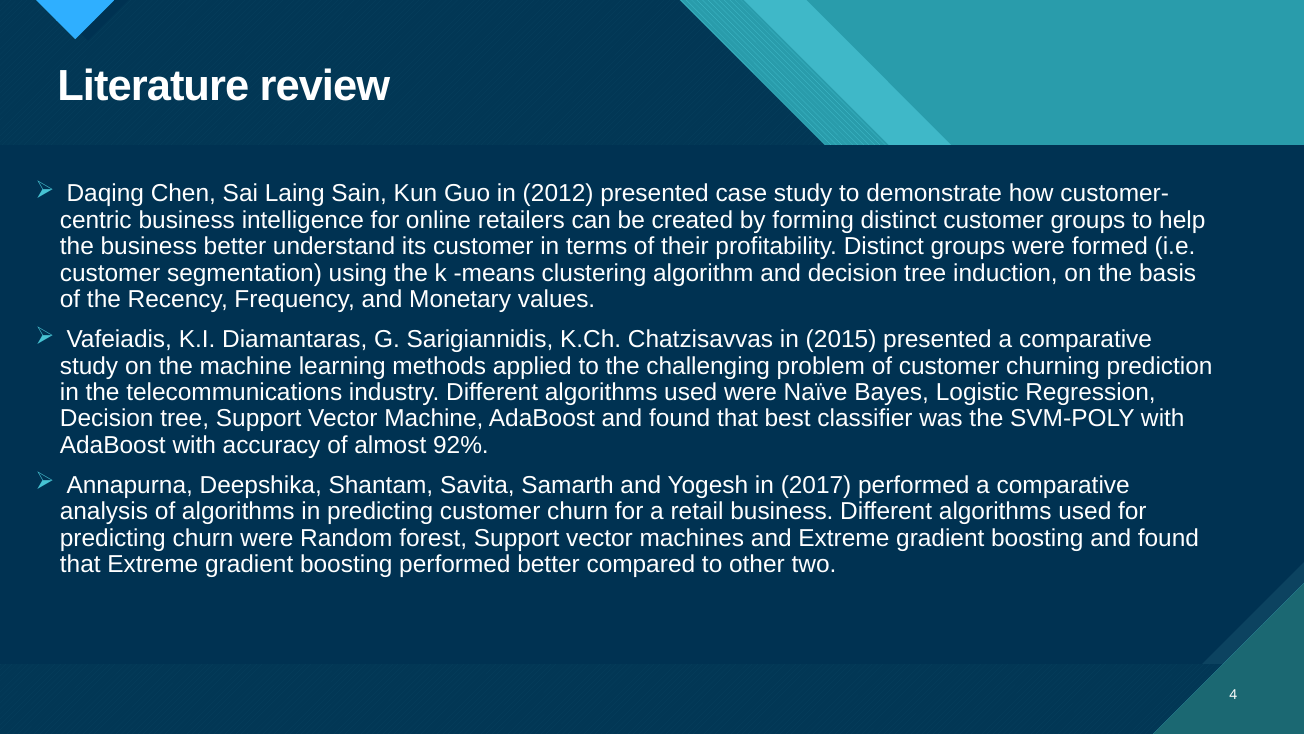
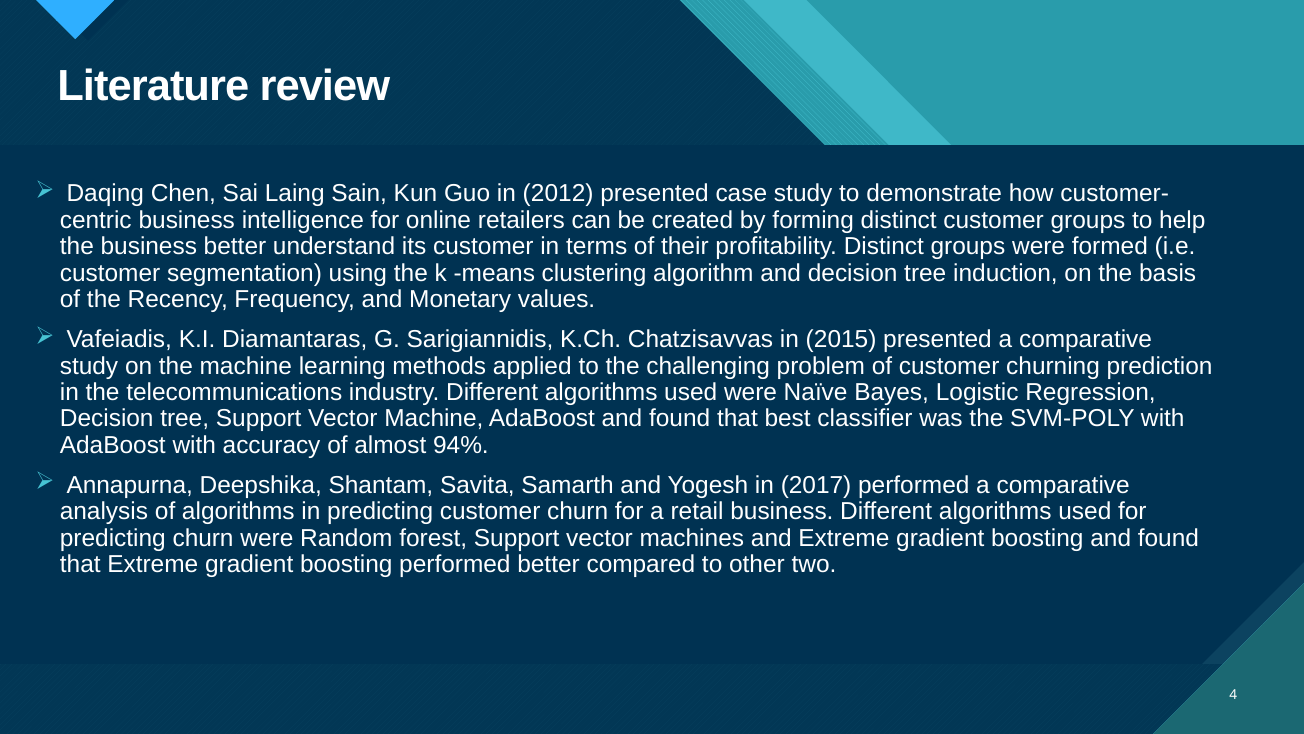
92%: 92% -> 94%
